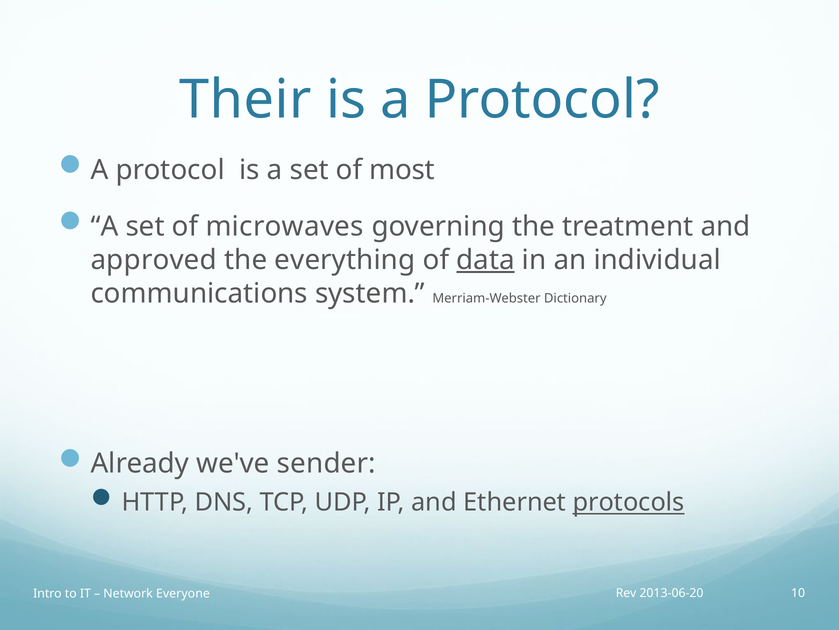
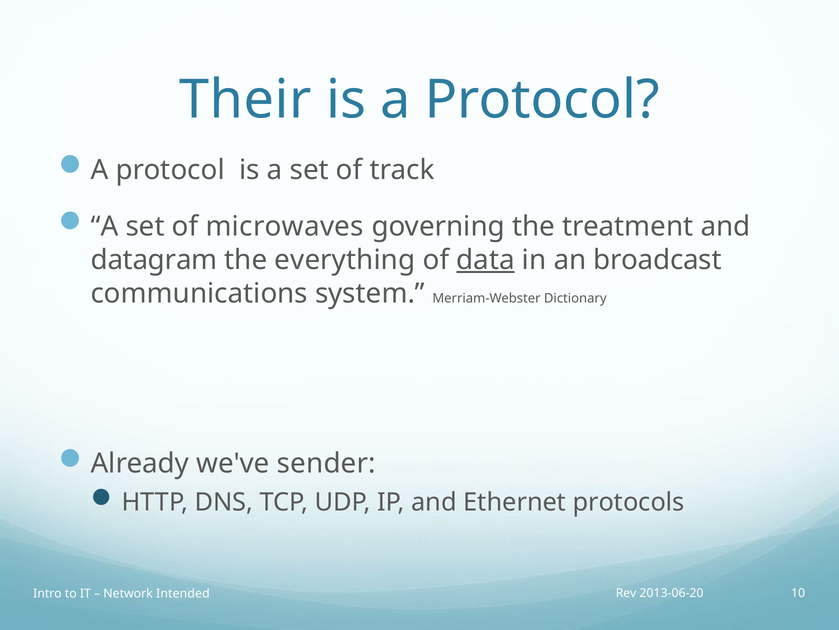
most: most -> track
approved: approved -> datagram
individual: individual -> broadcast
protocols underline: present -> none
Everyone: Everyone -> Intended
